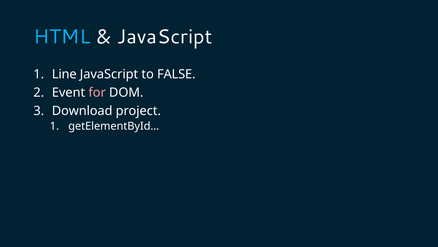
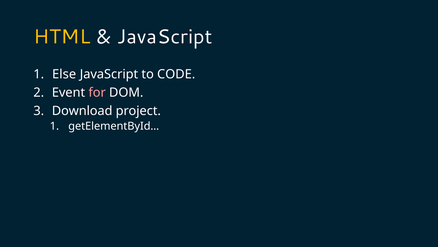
HTML colour: light blue -> yellow
Line: Line -> Else
FALSE: FALSE -> CODE
